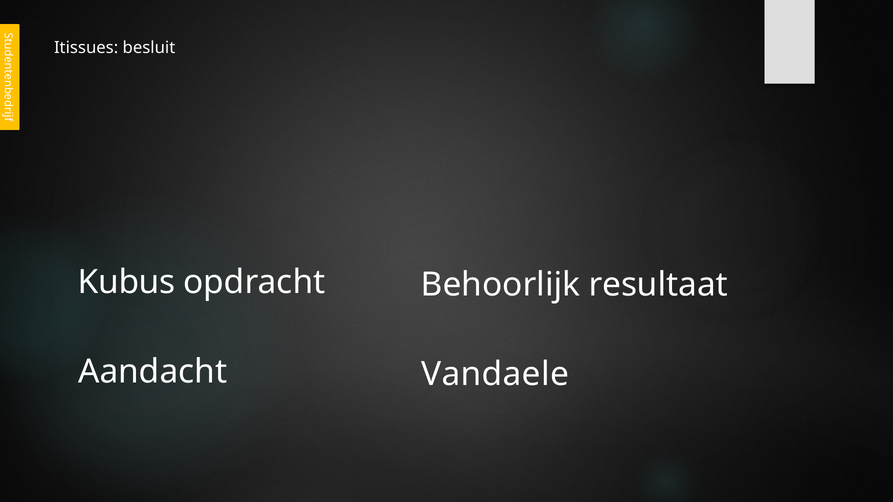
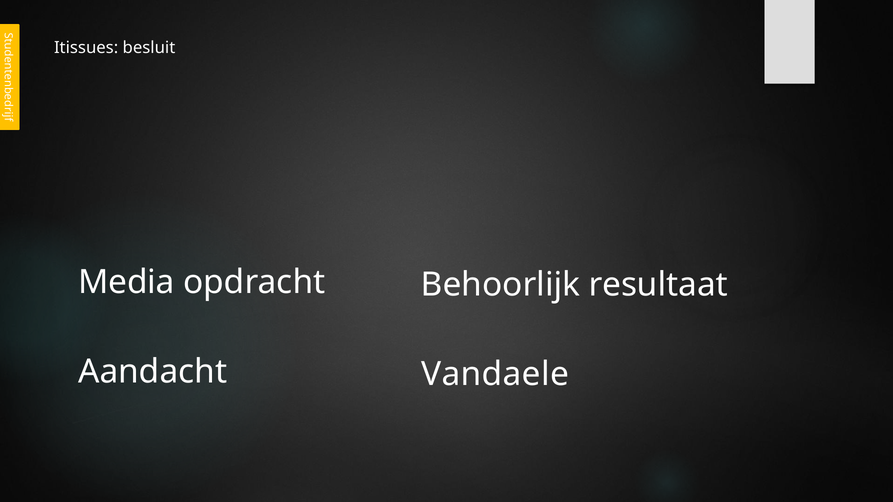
Kubus: Kubus -> Media
